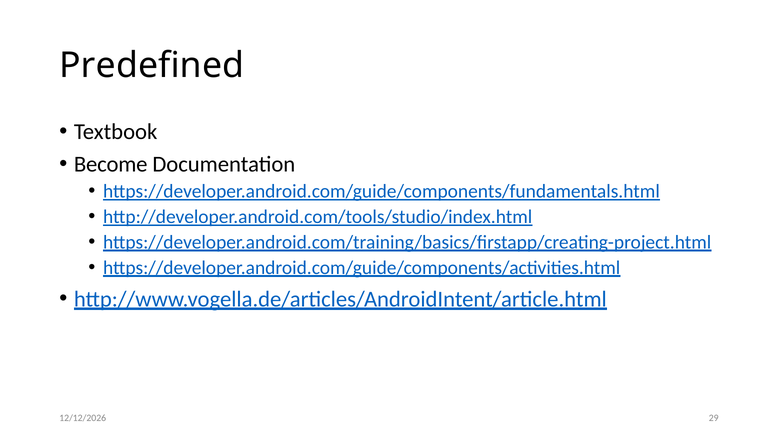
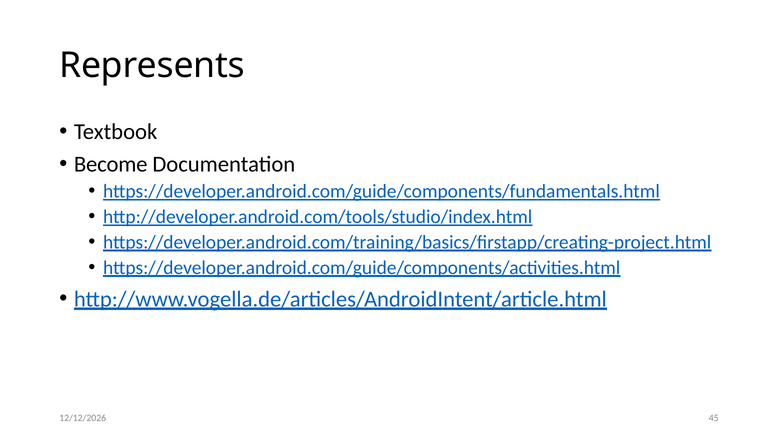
Predefined: Predefined -> Represents
29: 29 -> 45
